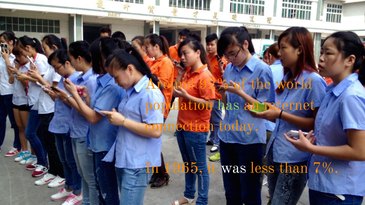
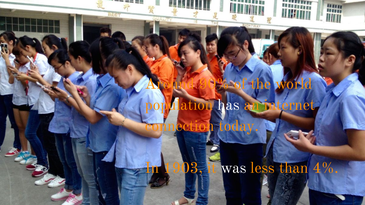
92%: 92% -> 90%
has colour: light green -> white
1965: 1965 -> 1903
7%: 7% -> 4%
